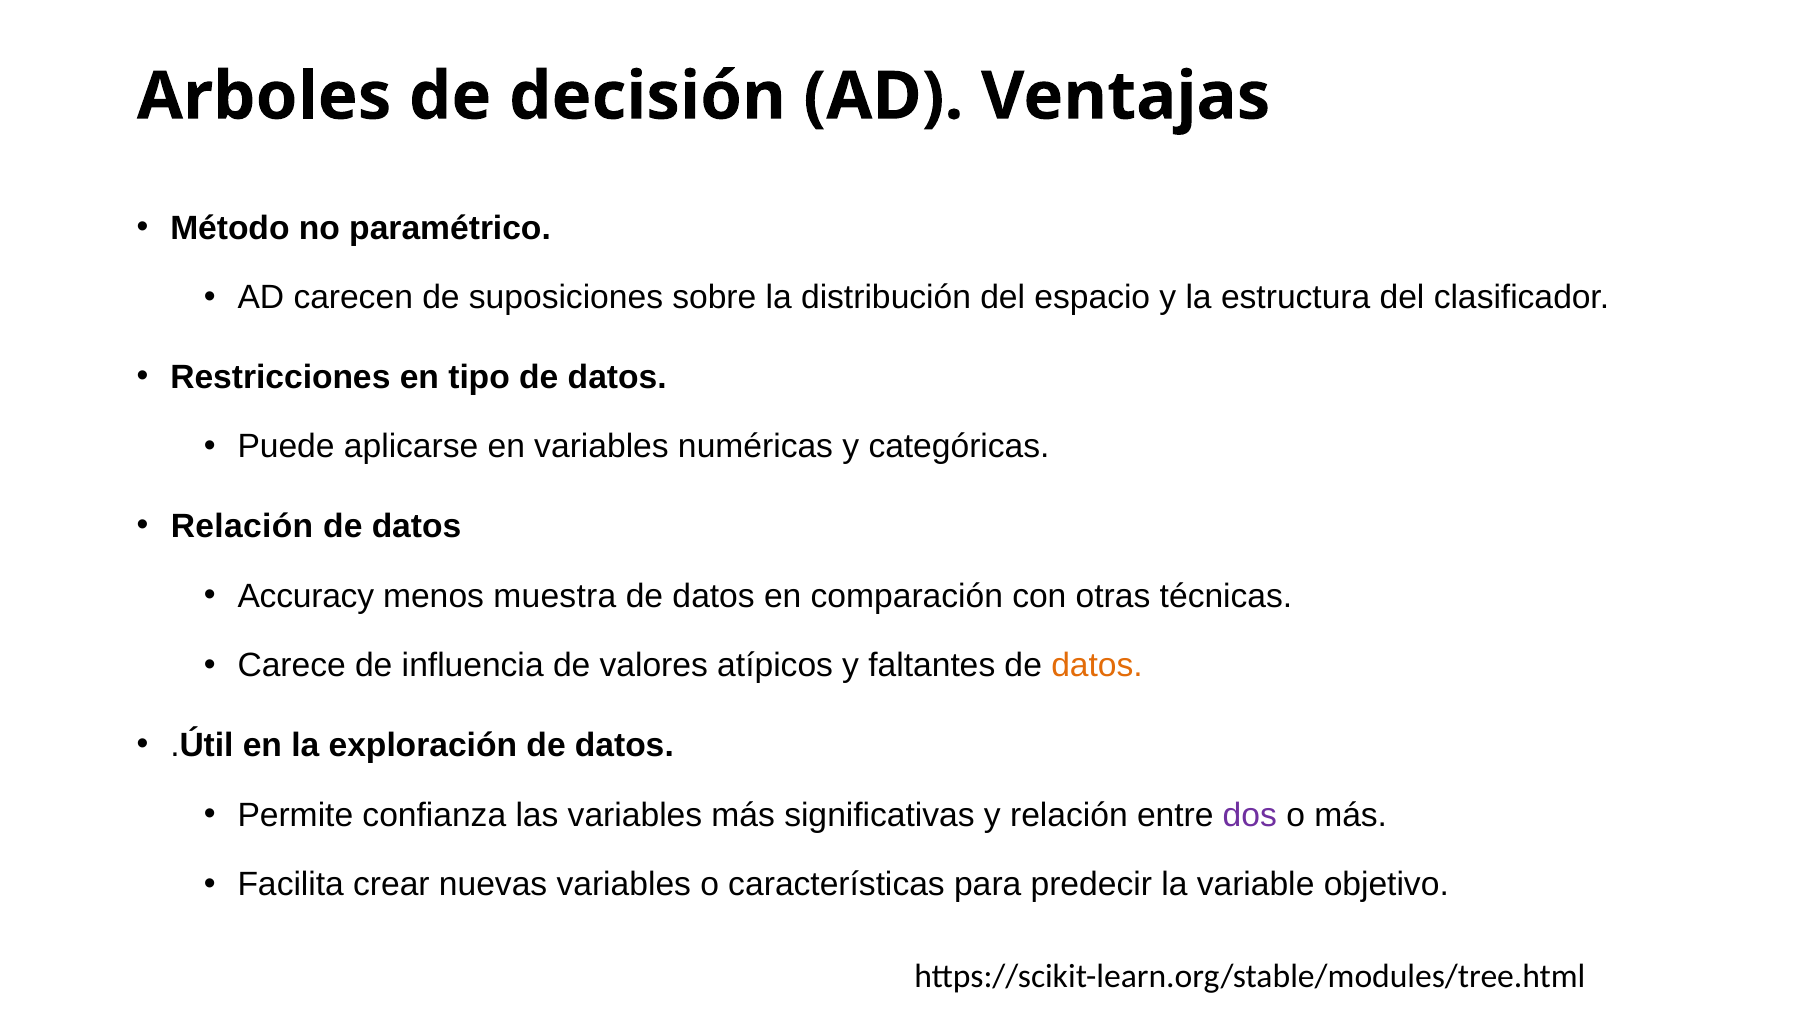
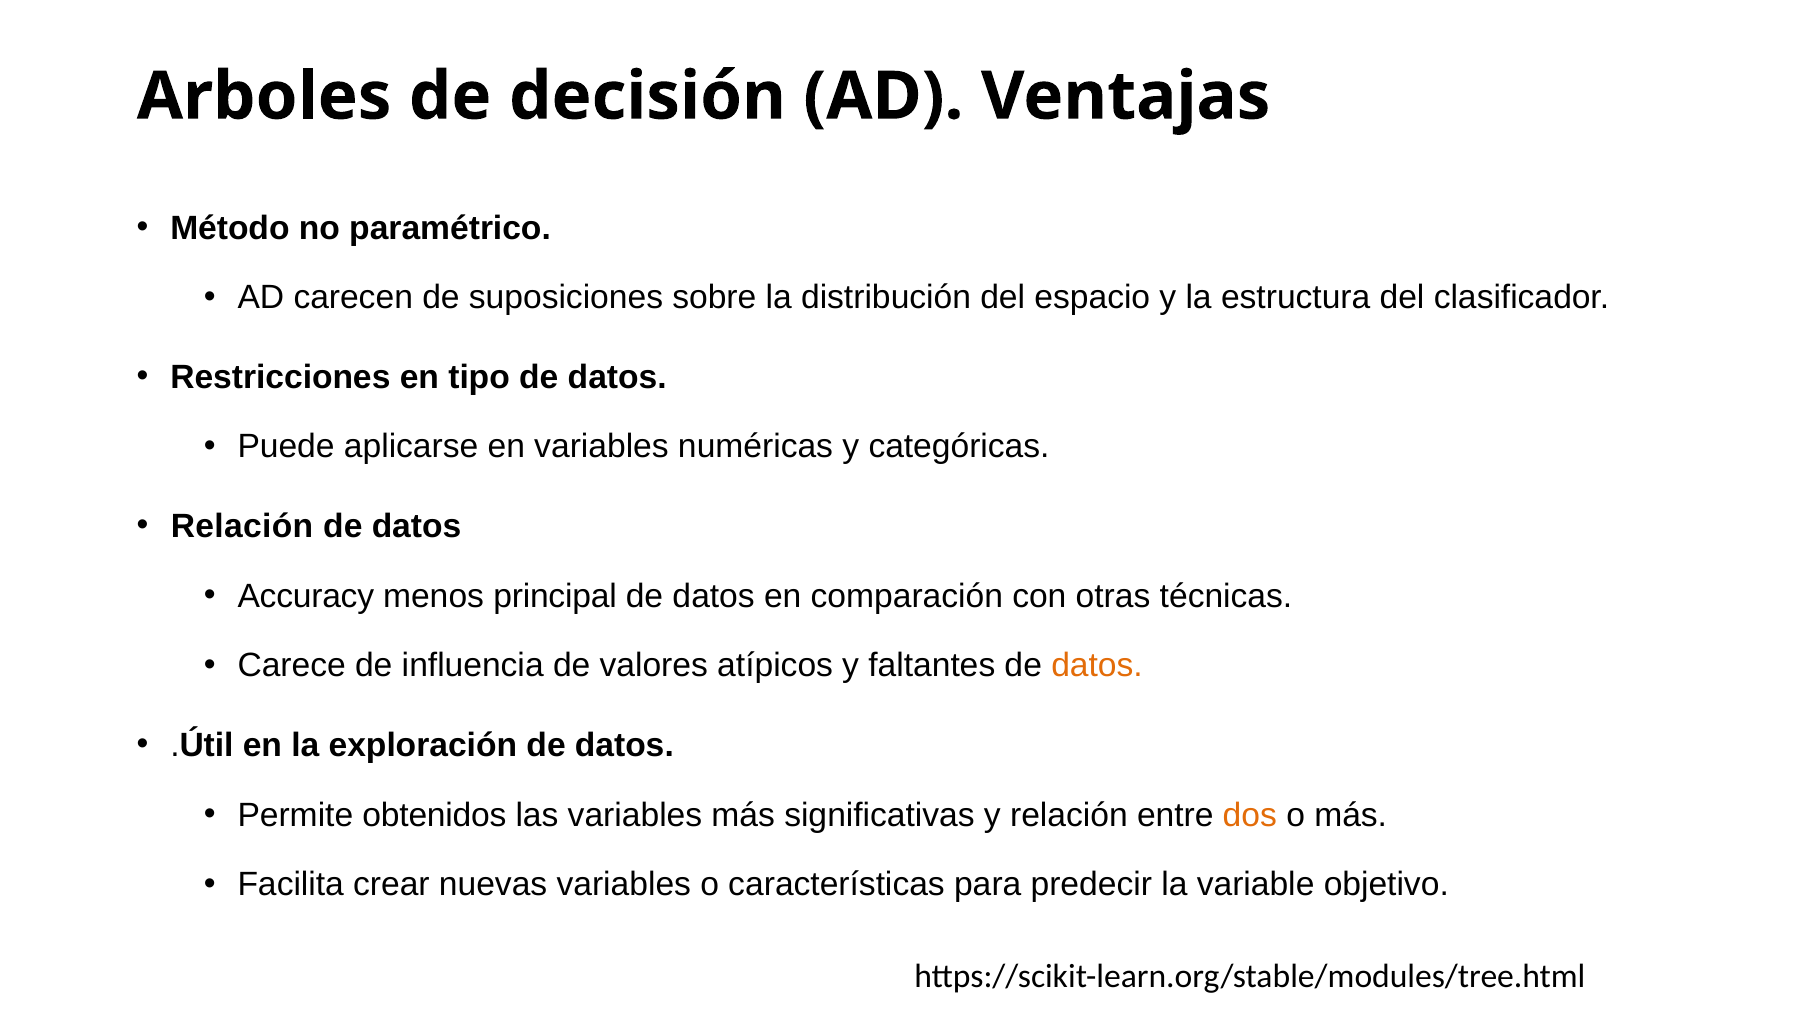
muestra: muestra -> principal
confianza: confianza -> obtenidos
dos colour: purple -> orange
